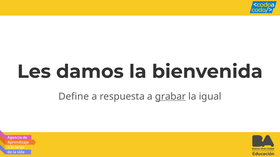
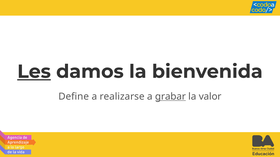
Les underline: none -> present
respuesta: respuesta -> realizarse
igual: igual -> valor
